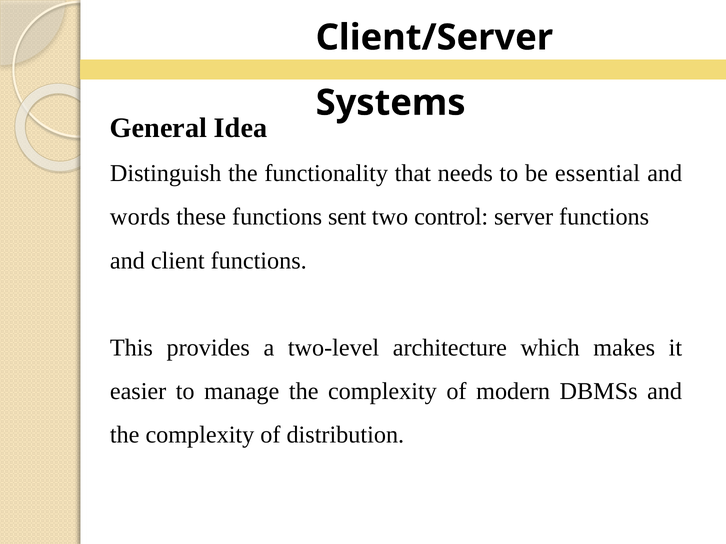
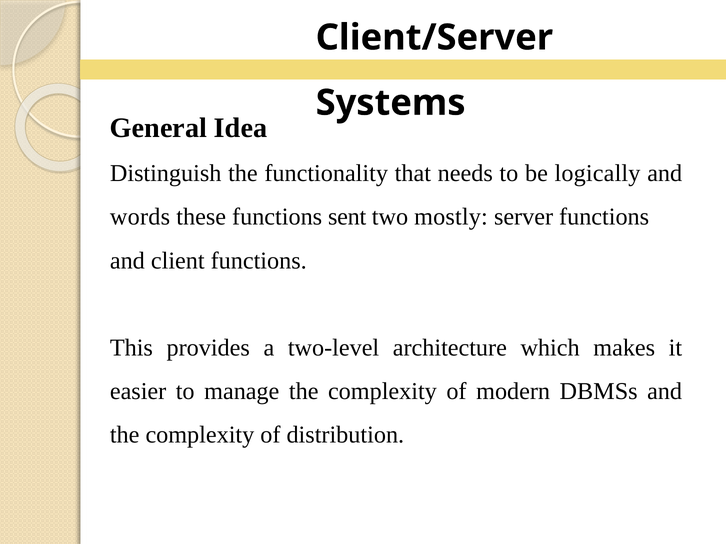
essential: essential -> logically
control: control -> mostly
